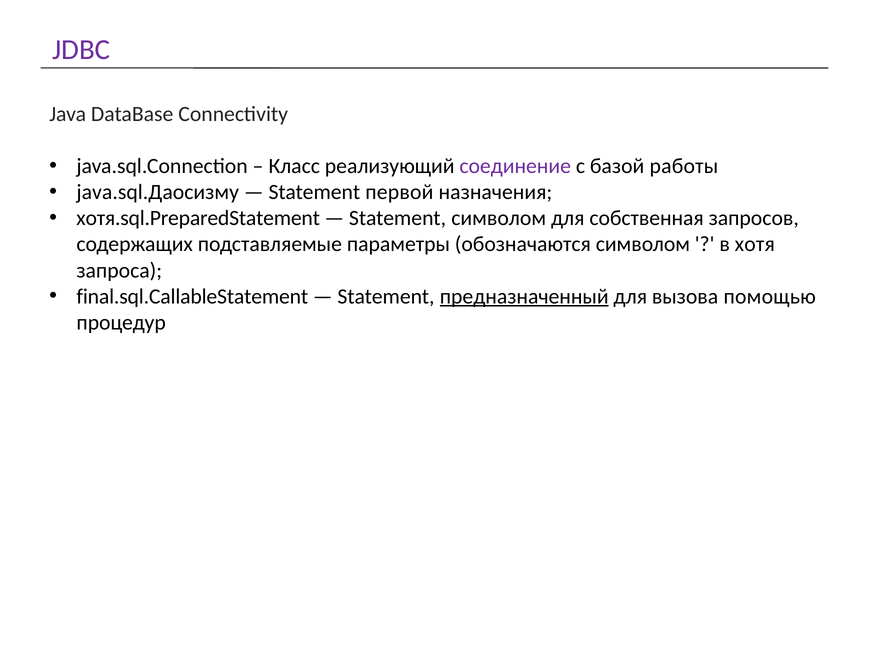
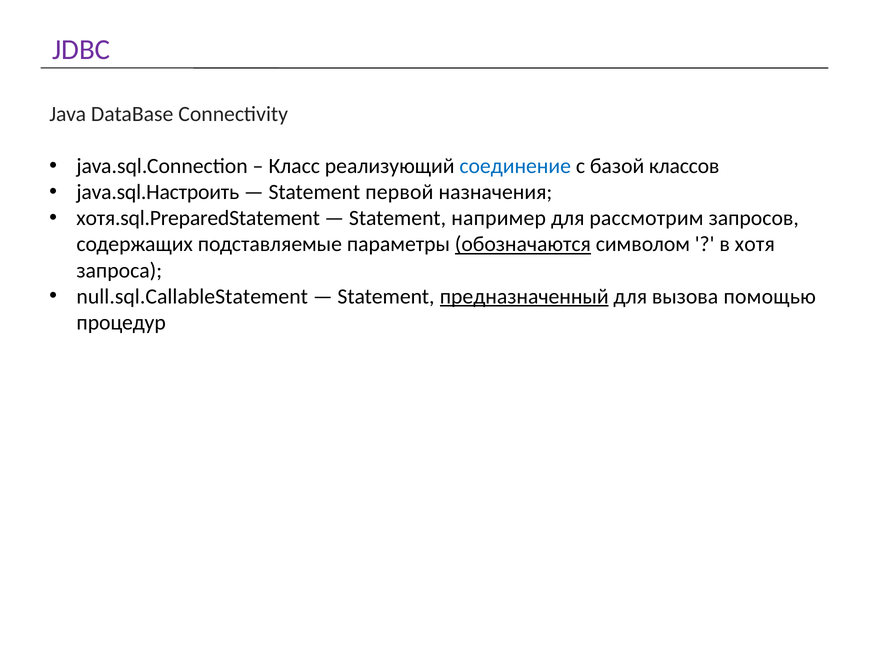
соединение colour: purple -> blue
работы: работы -> классов
java.sql.Даосизму: java.sql.Даосизму -> java.sql.Настроить
Statement символом: символом -> например
собственная: собственная -> рассмотрим
обозначаются underline: none -> present
final.sql.CallableStatement: final.sql.CallableStatement -> null.sql.CallableStatement
